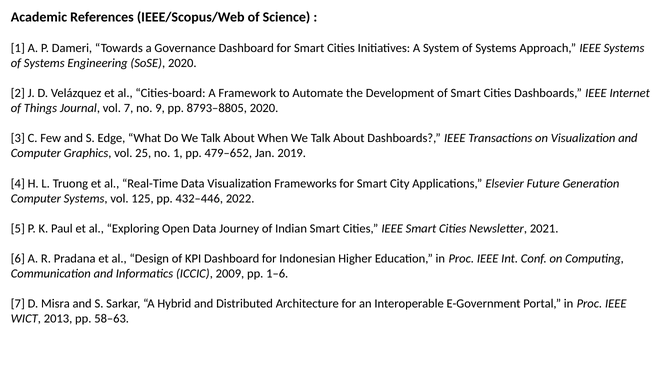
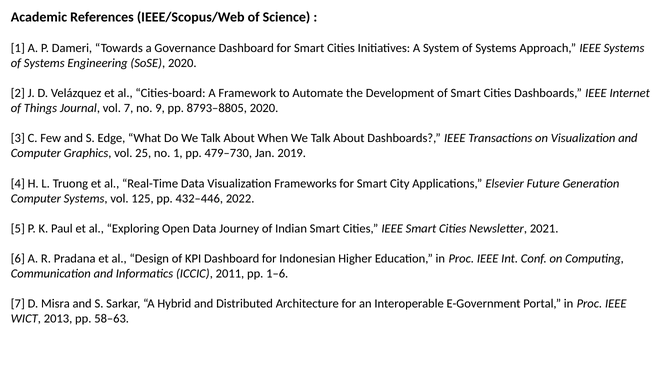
479–652: 479–652 -> 479–730
2009: 2009 -> 2011
